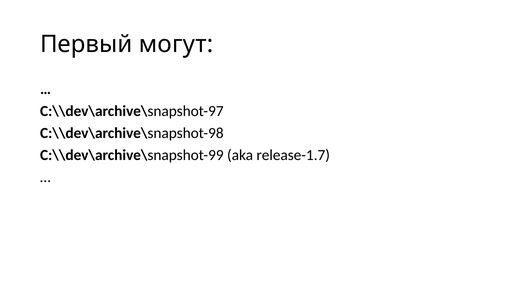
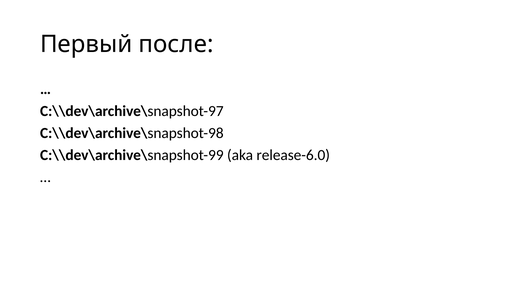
могут: могут -> после
release-1.7: release-1.7 -> release-6.0
